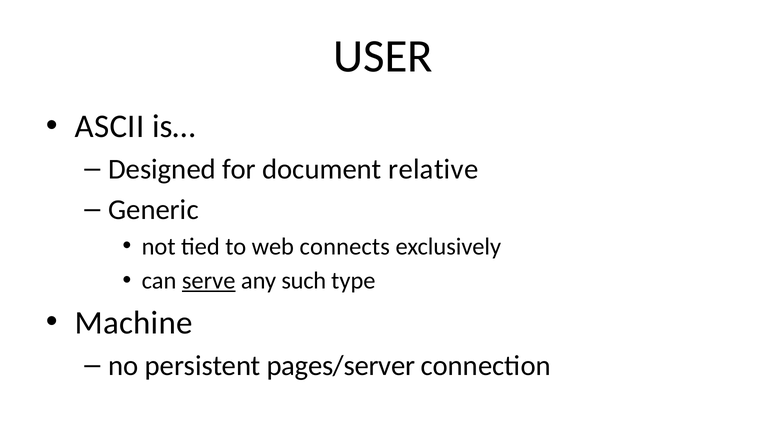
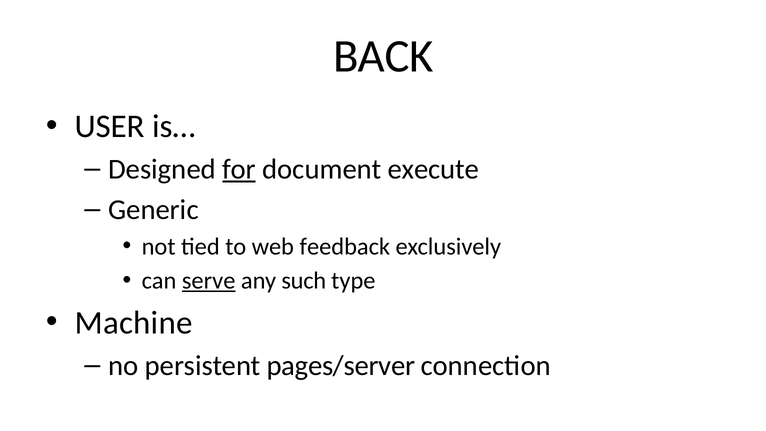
USER: USER -> BACK
ASCII: ASCII -> USER
for underline: none -> present
relative: relative -> execute
connects: connects -> feedback
